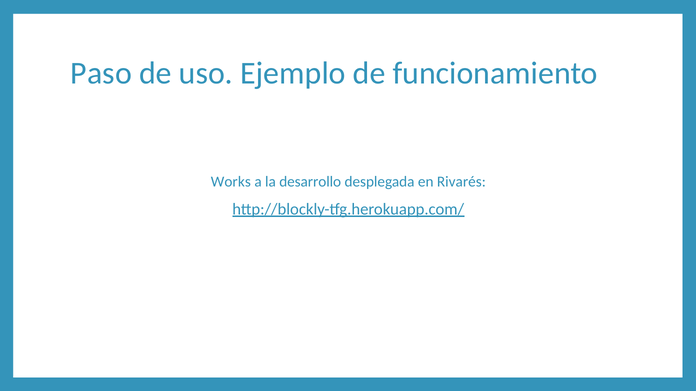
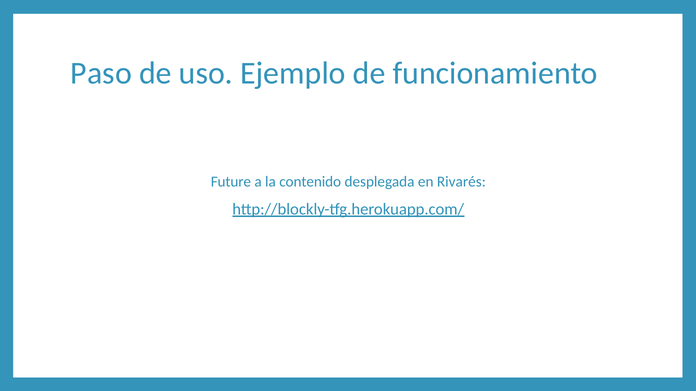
Works: Works -> Future
desarrollo: desarrollo -> contenido
